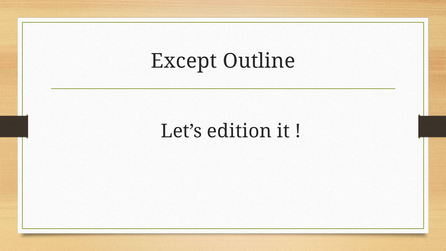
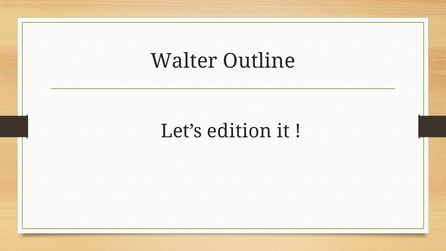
Except: Except -> Walter
